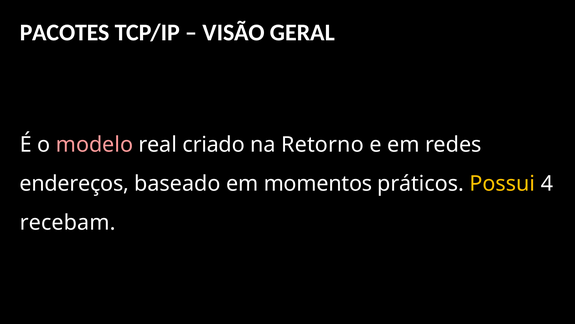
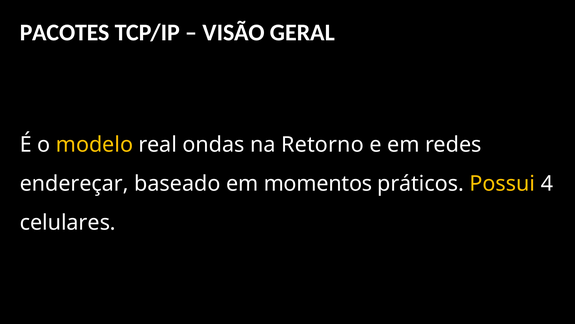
modelo colour: pink -> yellow
criado: criado -> ondas
endereços: endereços -> endereçar
recebam: recebam -> celulares
